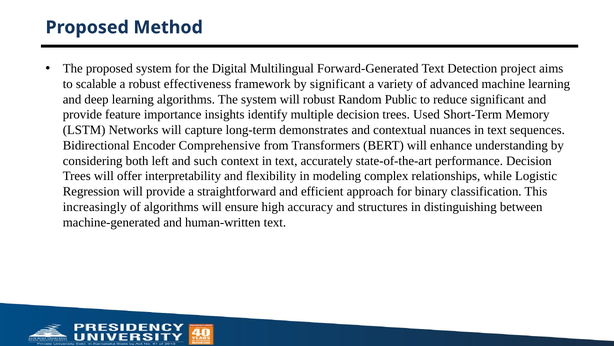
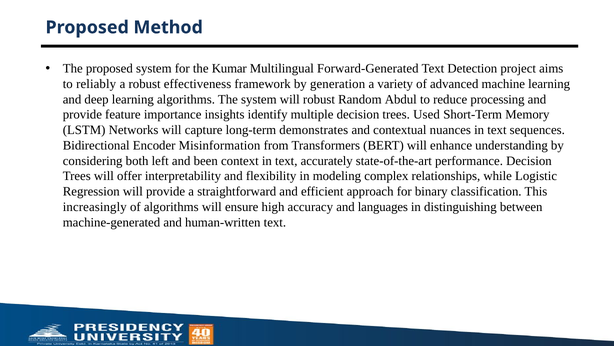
Digital: Digital -> Kumar
scalable: scalable -> reliably
by significant: significant -> generation
Public: Public -> Abdul
reduce significant: significant -> processing
Comprehensive: Comprehensive -> Misinformation
such: such -> been
structures: structures -> languages
